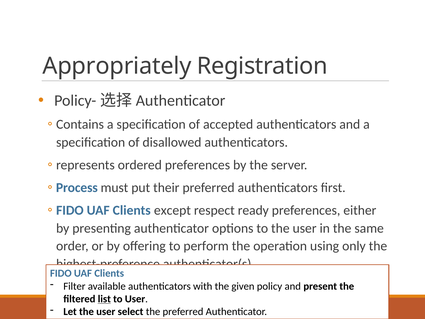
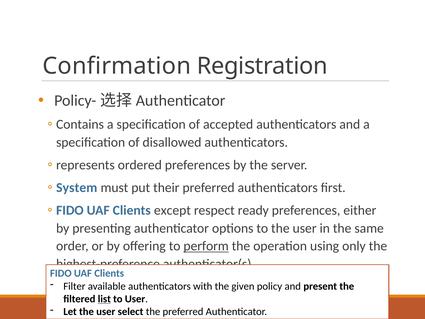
Appropriately: Appropriately -> Confirmation
Process: Process -> System
perform underline: none -> present
